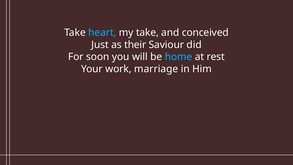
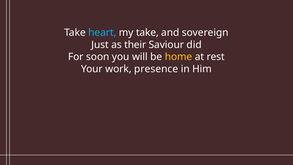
conceived: conceived -> sovereign
home colour: light blue -> yellow
marriage: marriage -> presence
